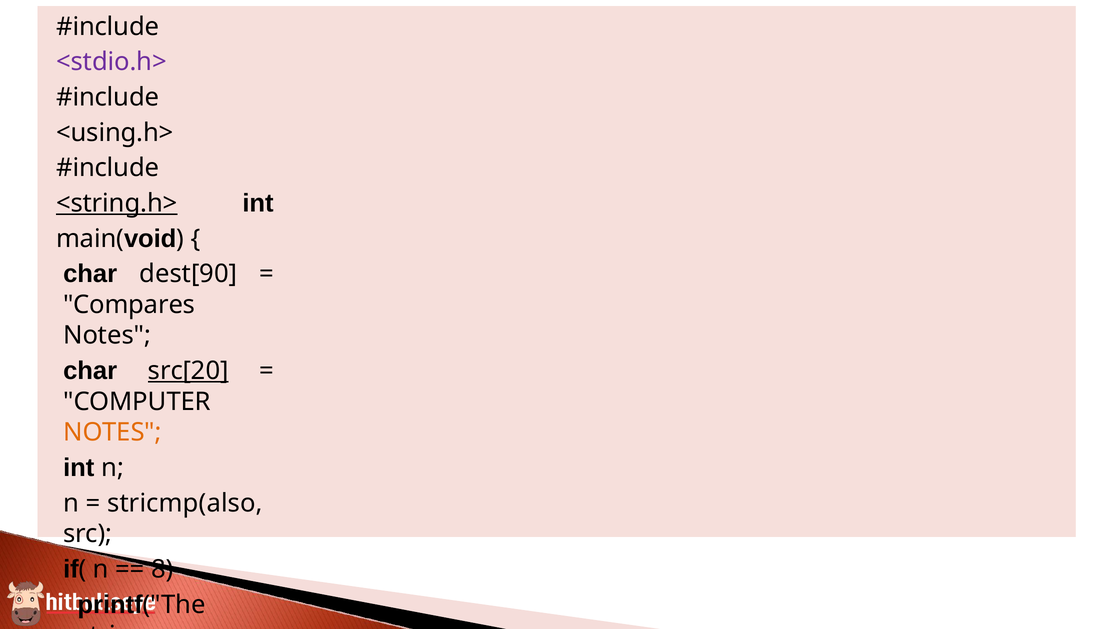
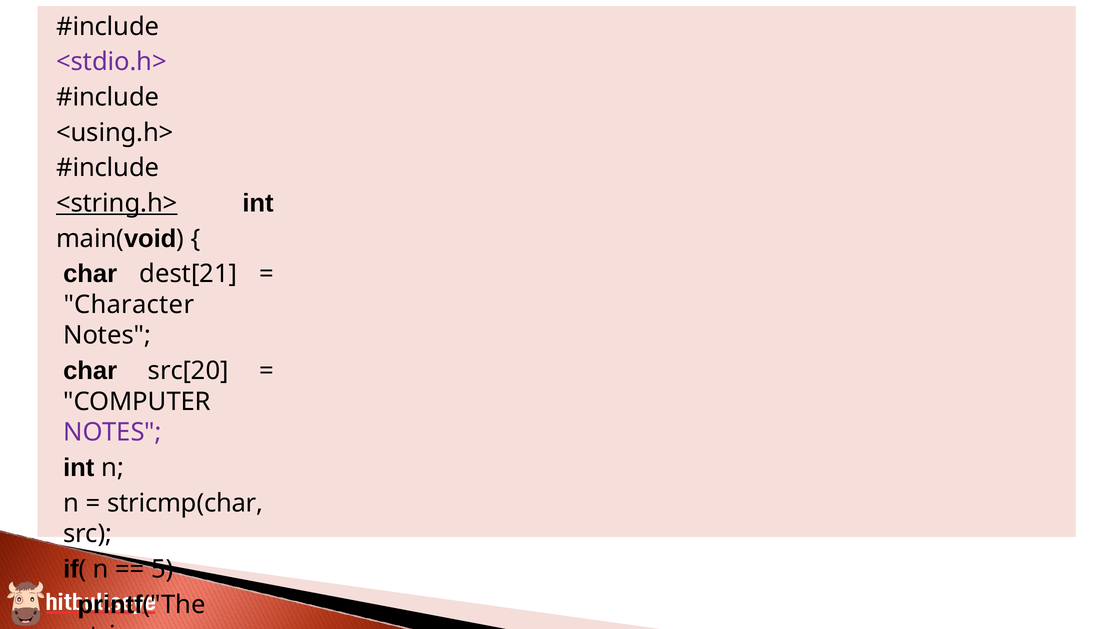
dest[90: dest[90 -> dest[21
Compares: Compares -> Character
src[20 underline: present -> none
NOTES at (112, 432) colour: orange -> purple
stricmp(also: stricmp(also -> stricmp(char
8: 8 -> 5
